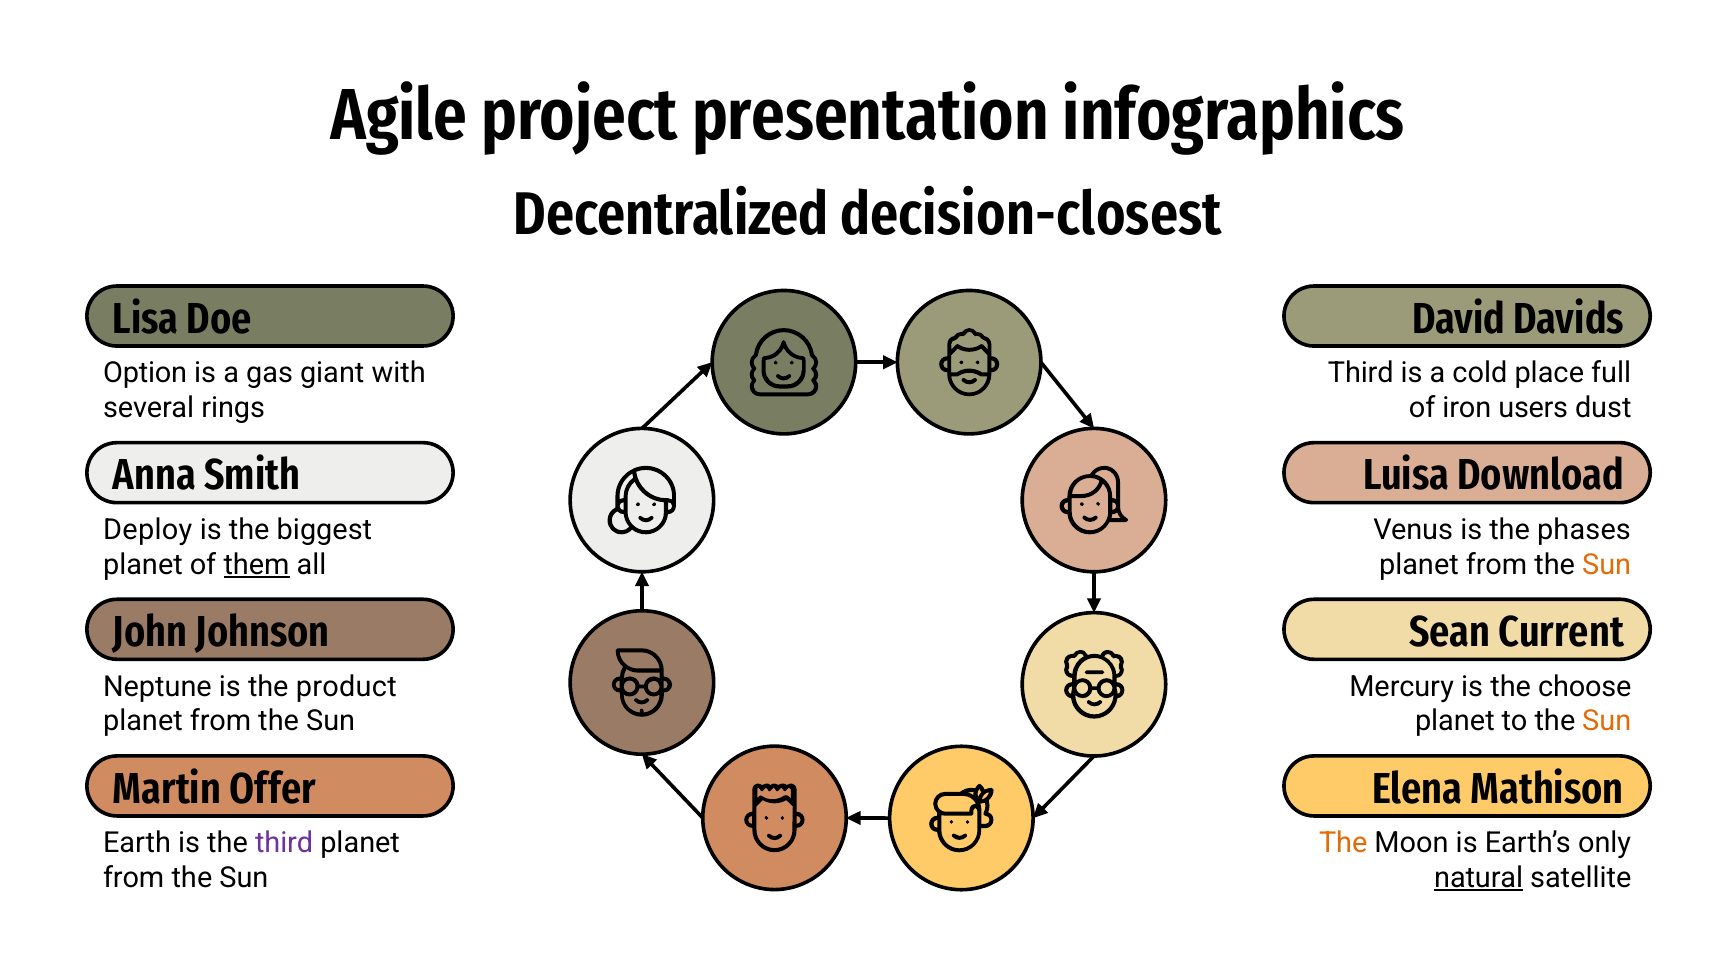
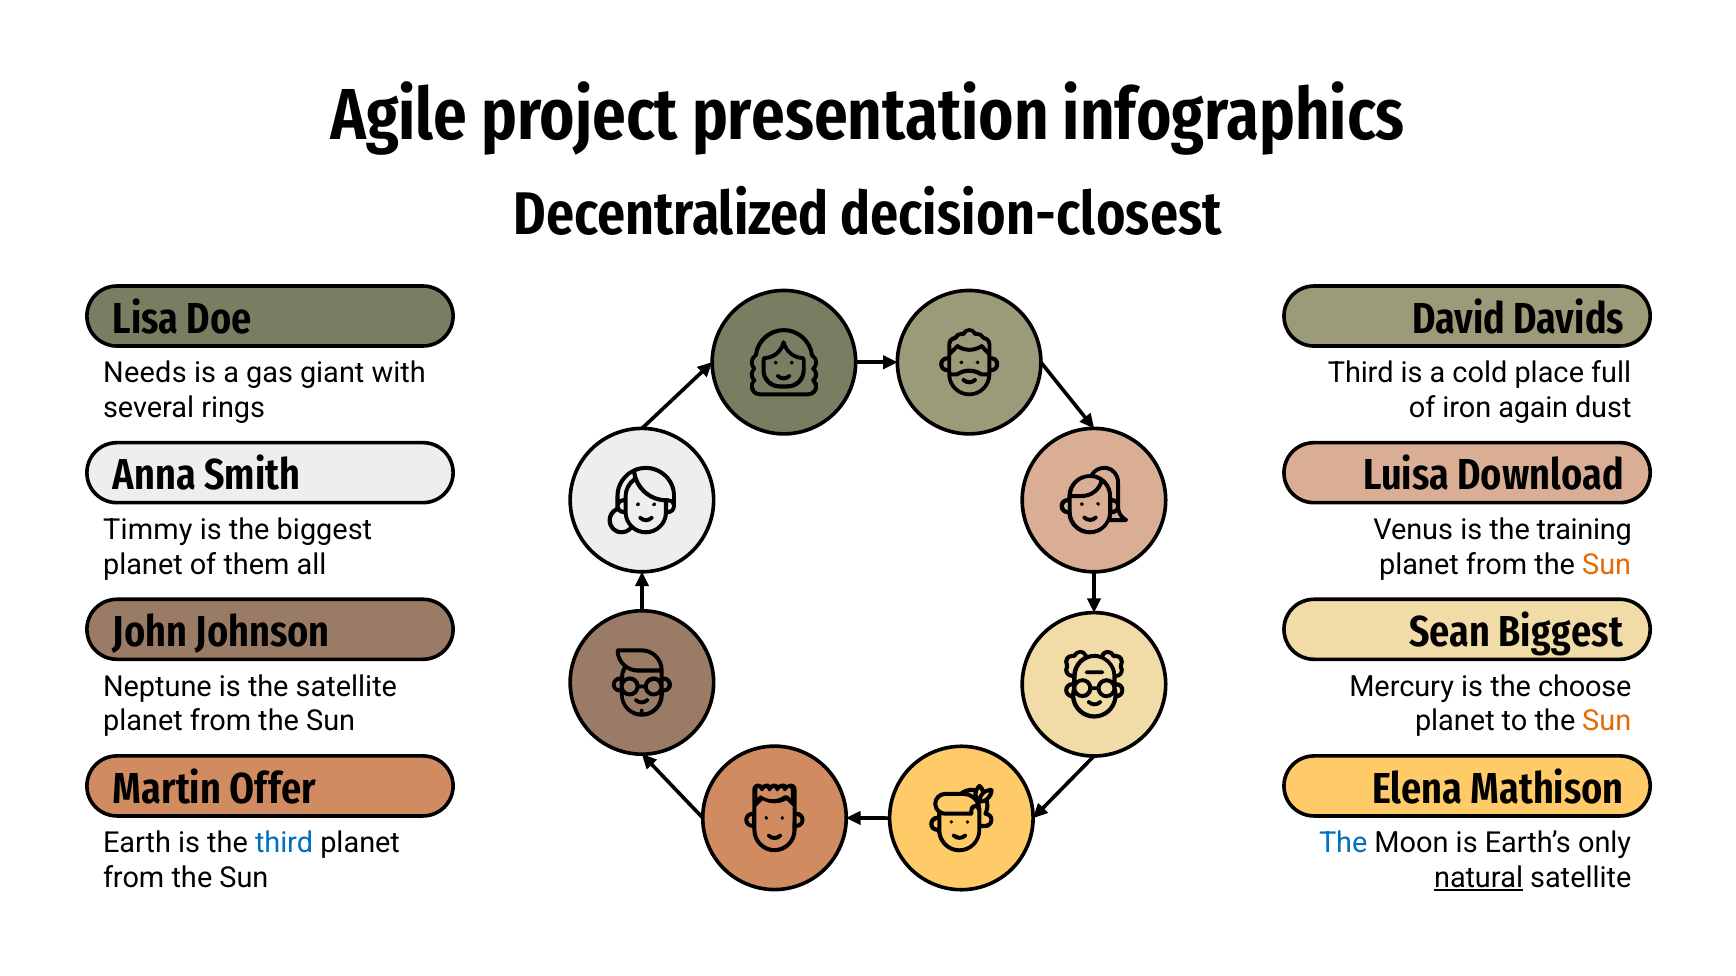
Option: Option -> Needs
users: users -> again
Deploy: Deploy -> Timmy
phases: phases -> training
them underline: present -> none
Sean Current: Current -> Biggest
the product: product -> satellite
third at (284, 844) colour: purple -> blue
The at (1343, 844) colour: orange -> blue
